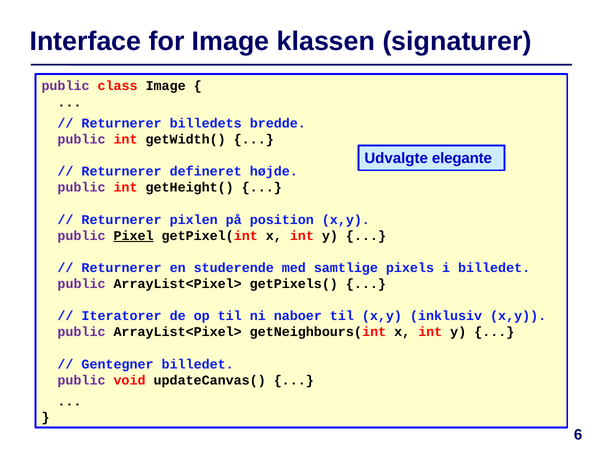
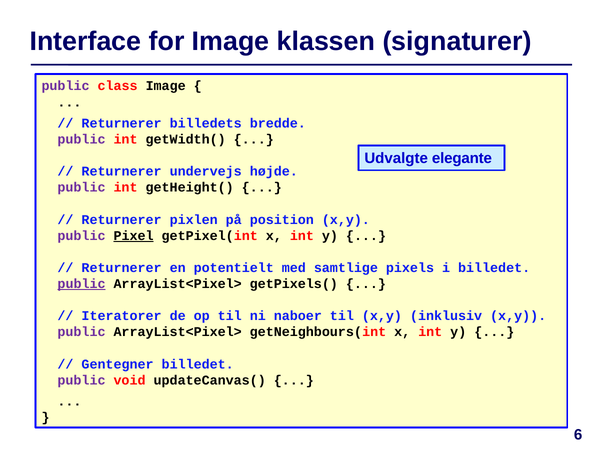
defineret: defineret -> undervejs
studerende: studerende -> potentielt
public at (82, 284) underline: none -> present
